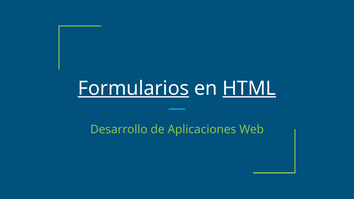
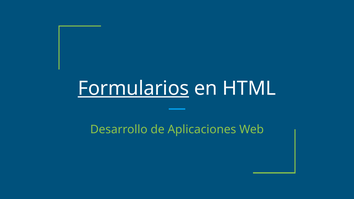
HTML underline: present -> none
